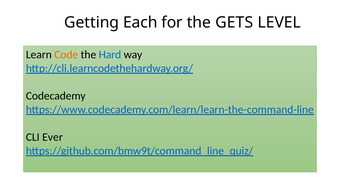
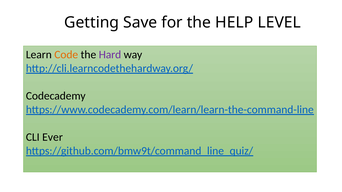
Each: Each -> Save
GETS: GETS -> HELP
Hard colour: blue -> purple
